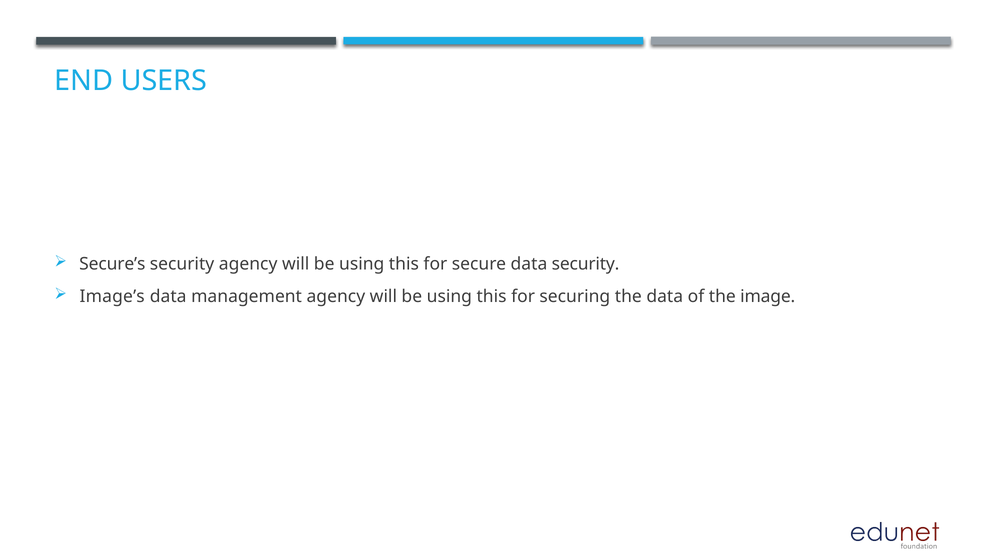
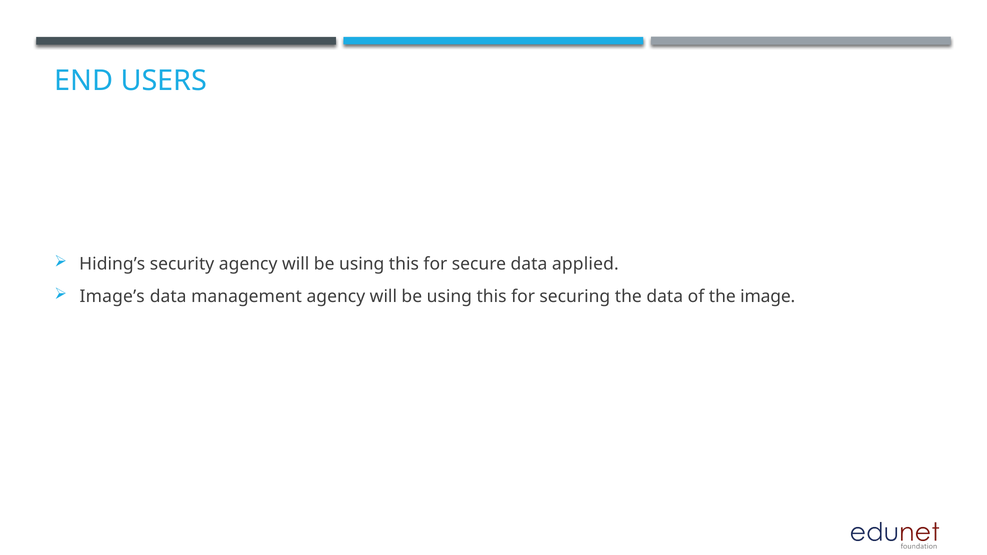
Secure’s: Secure’s -> Hiding’s
data security: security -> applied
